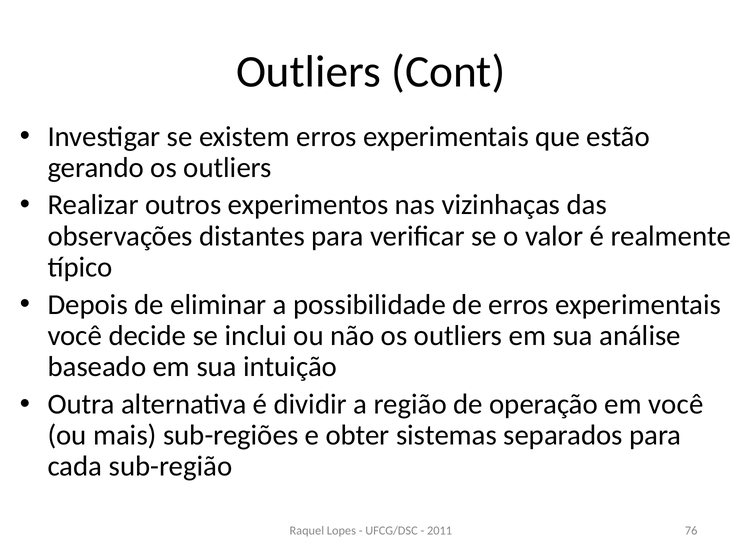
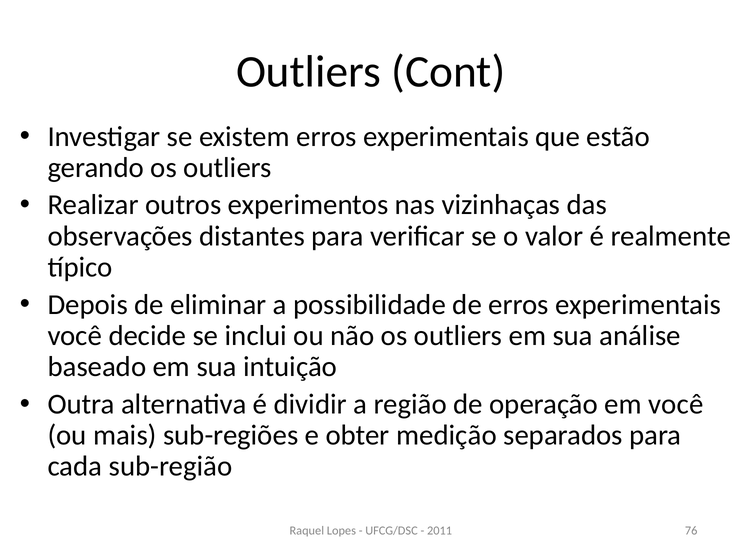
sistemas: sistemas -> medição
